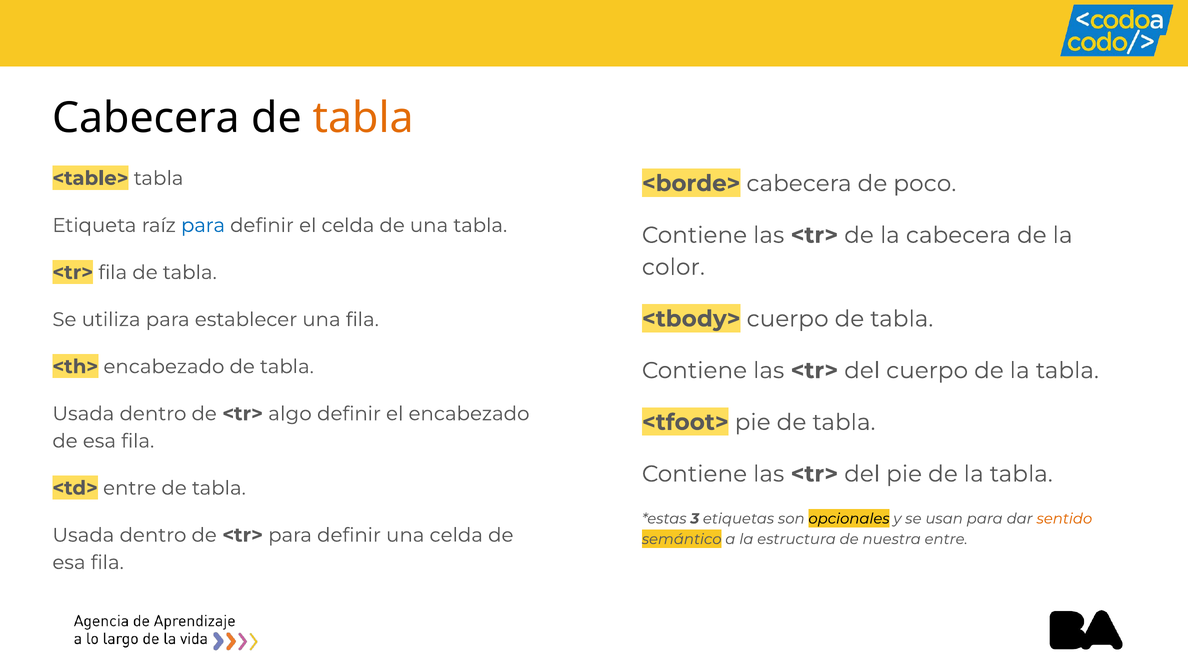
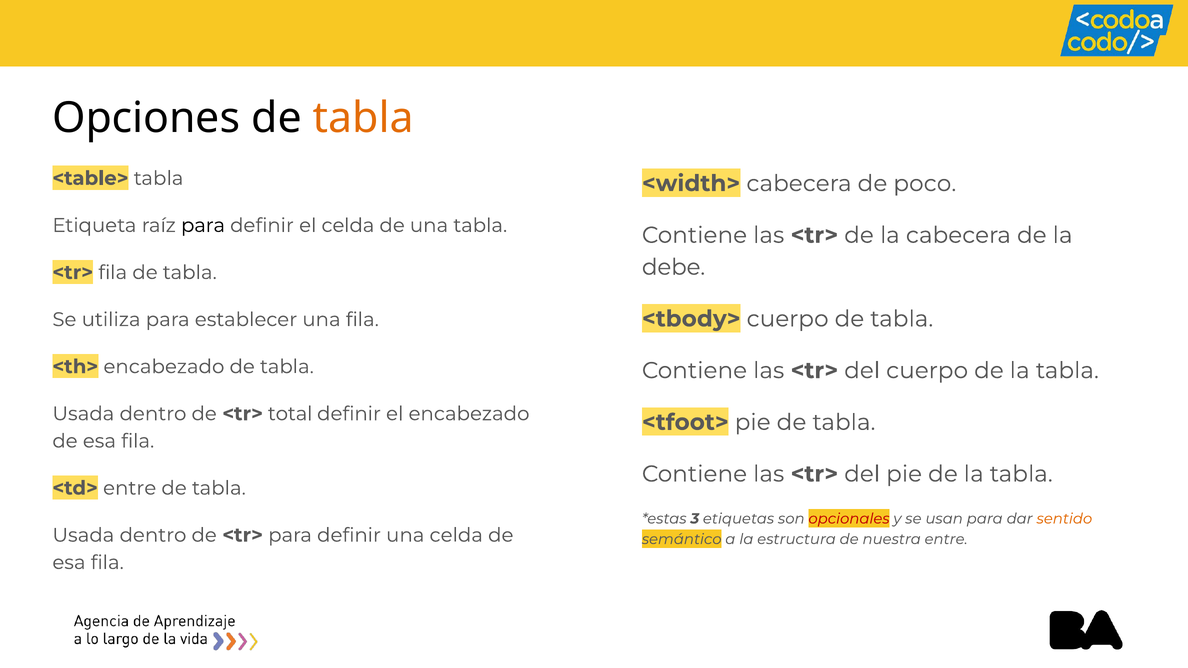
Cabecera at (146, 118): Cabecera -> Opciones
<borde>: <borde> -> <width>
para at (203, 226) colour: blue -> black
color: color -> debe
algo: algo -> total
opcionales colour: black -> red
